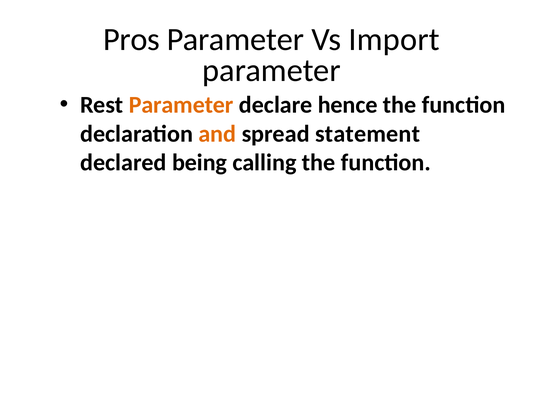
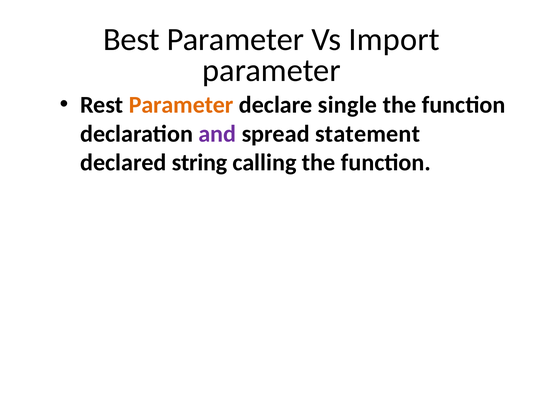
Pros: Pros -> Best
hence: hence -> single
and colour: orange -> purple
being: being -> string
